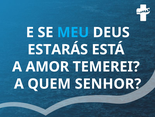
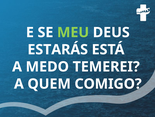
MEU colour: light blue -> light green
AMOR: AMOR -> MEDO
SENHOR: SENHOR -> COMIGO
